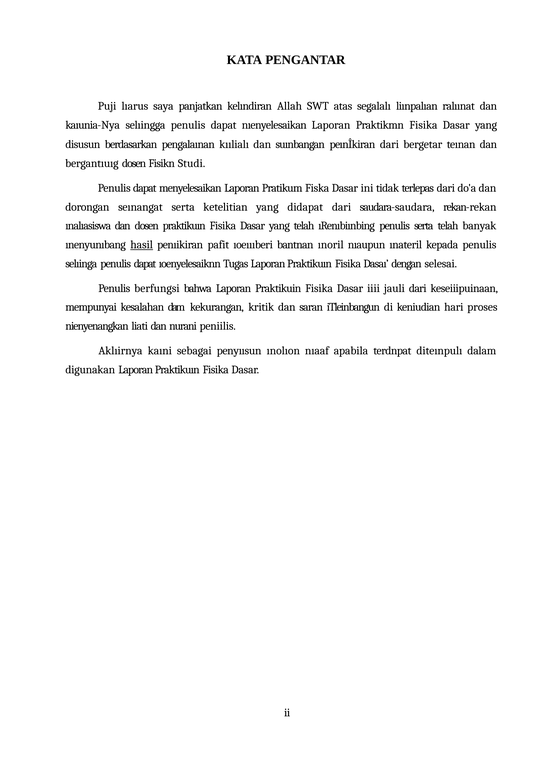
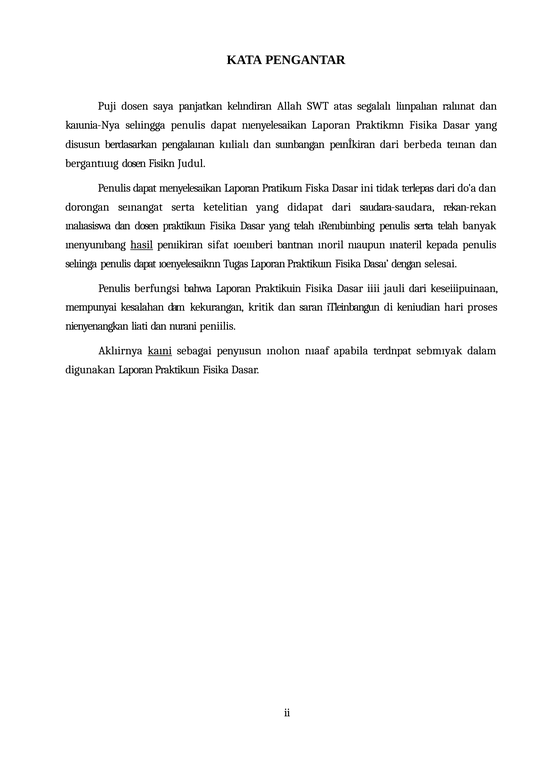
Puji lıarus: lıarus -> dosen
bergetar: bergetar -> berbeda
Studi: Studi -> Judul
pafit: pafit -> sifat
kaıni underline: none -> present
diteınpulı: diteınpulı -> sebmıyak
